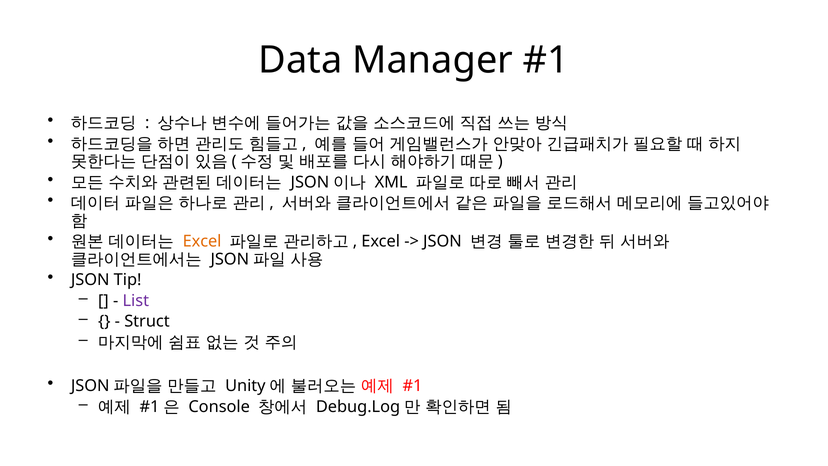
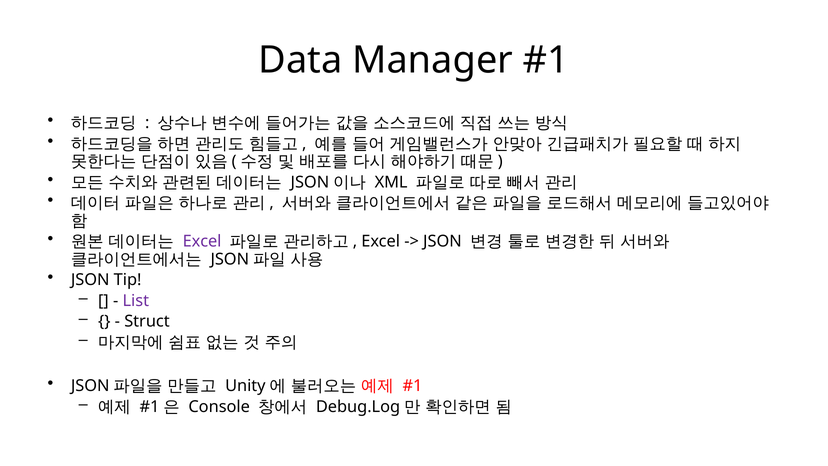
Excel at (202, 241) colour: orange -> purple
